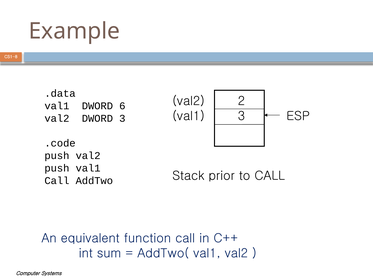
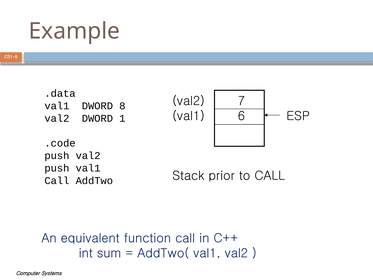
2: 2 -> 7
6: 6 -> 8
val1 3: 3 -> 6
DWORD 3: 3 -> 1
